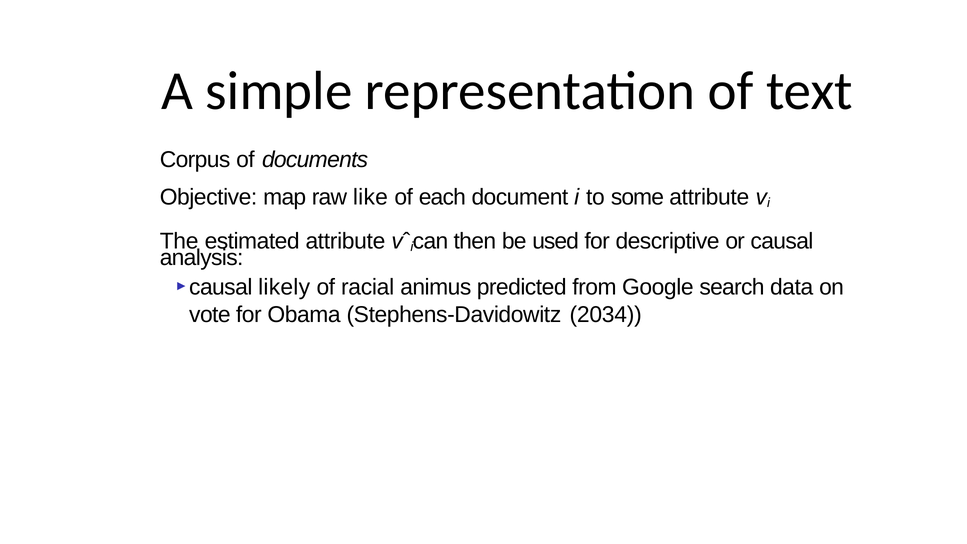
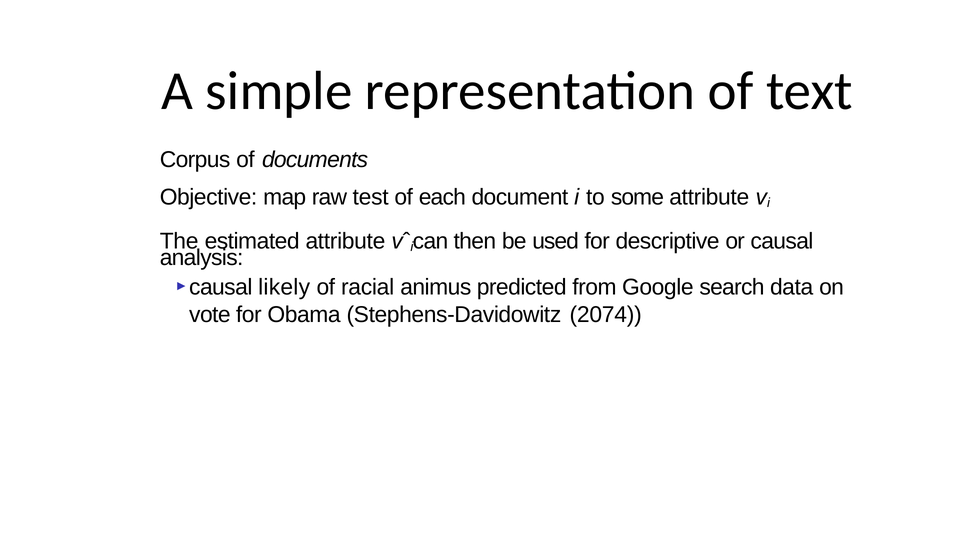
like: like -> test
2034: 2034 -> 2074
